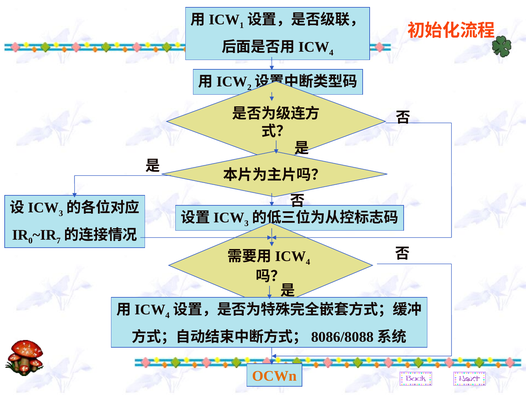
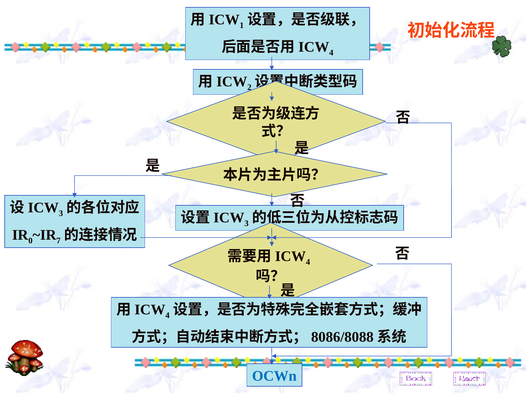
OCWn colour: orange -> blue
